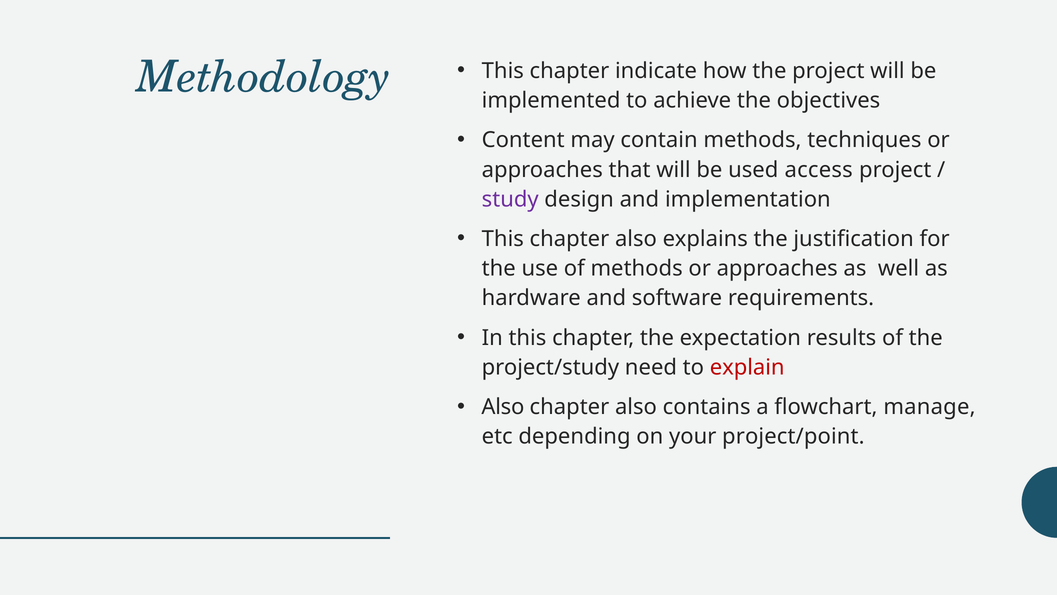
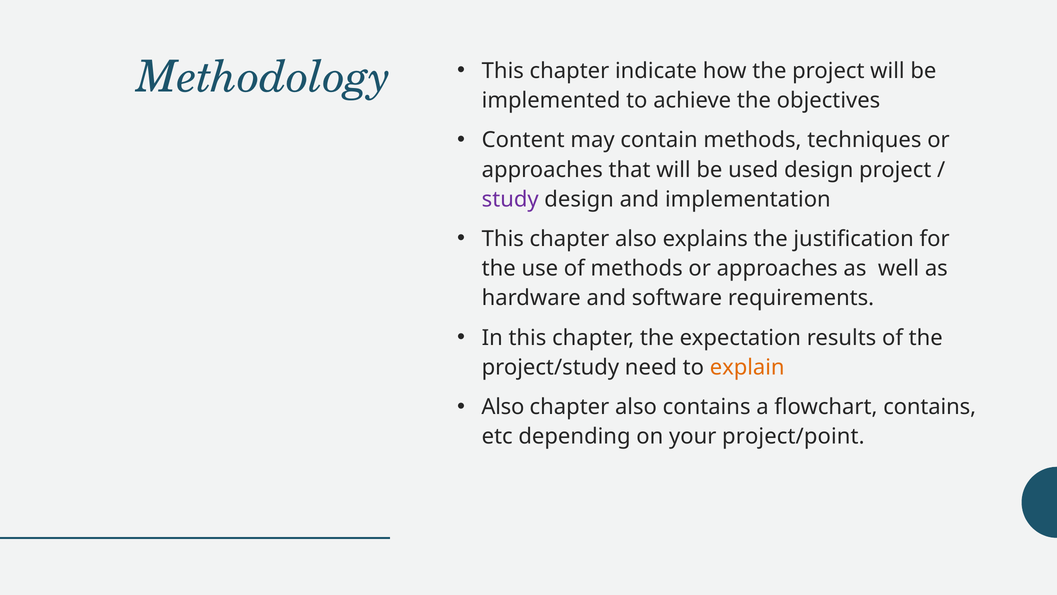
used access: access -> design
explain colour: red -> orange
flowchart manage: manage -> contains
